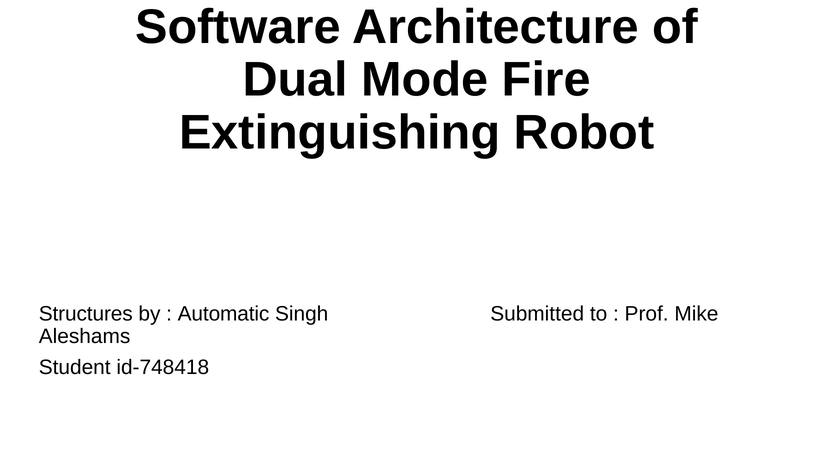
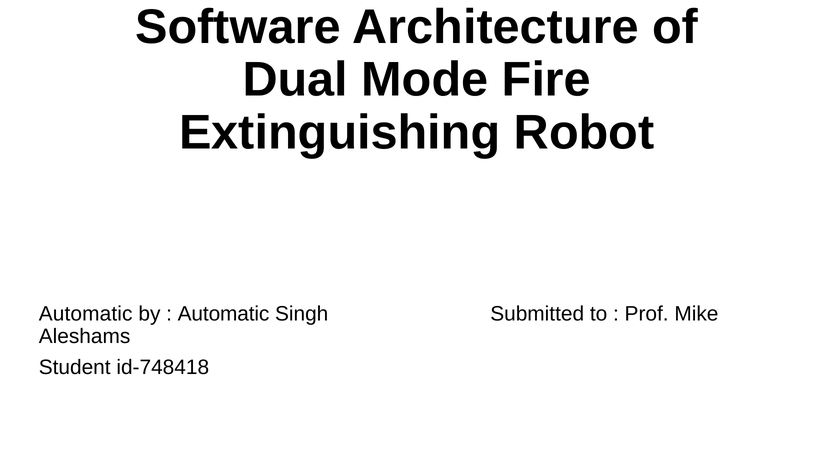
Structures at (86, 314): Structures -> Automatic
